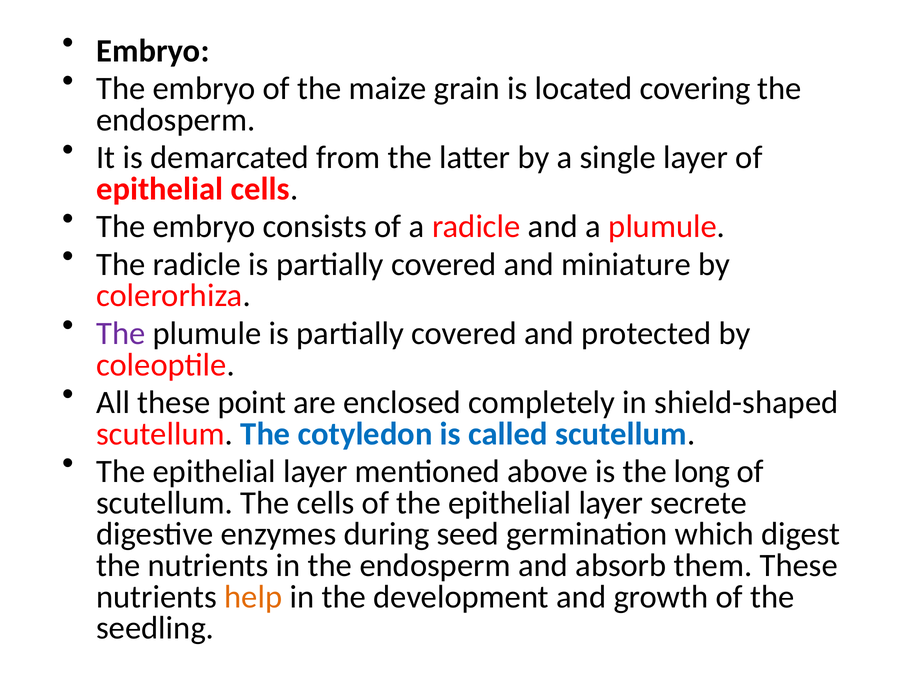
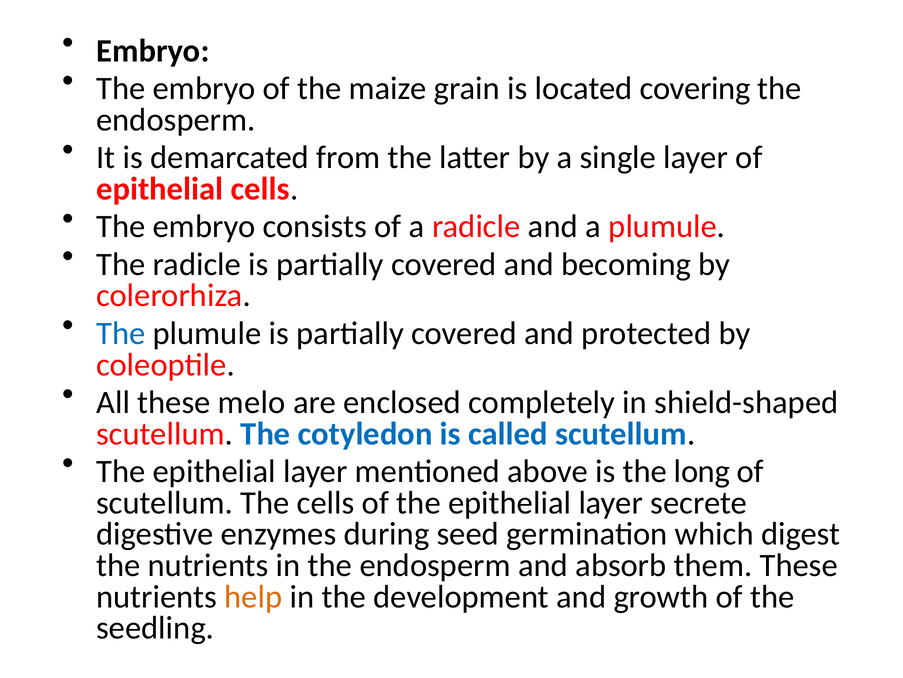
miniature: miniature -> becoming
The at (121, 333) colour: purple -> blue
point: point -> melo
